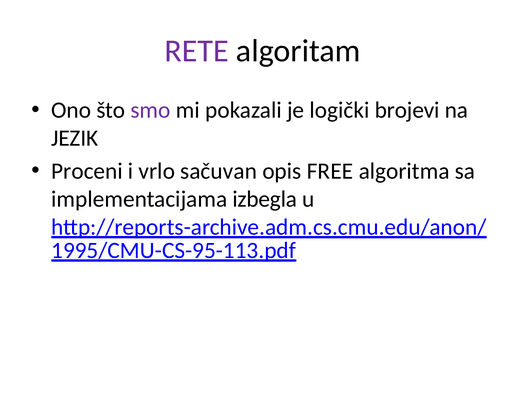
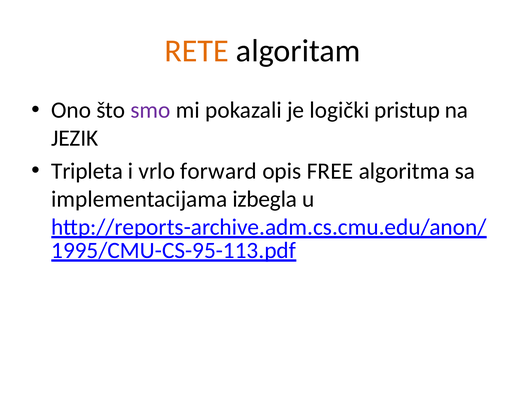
RETE colour: purple -> orange
brojevi: brojevi -> pristup
Proceni: Proceni -> Tripleta
sačuvan: sačuvan -> forward
